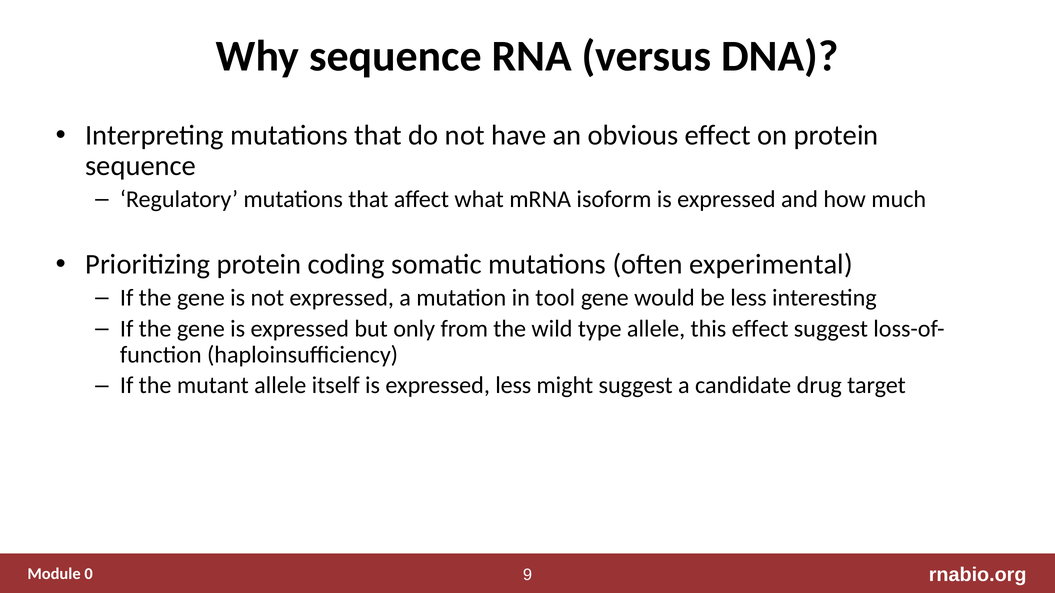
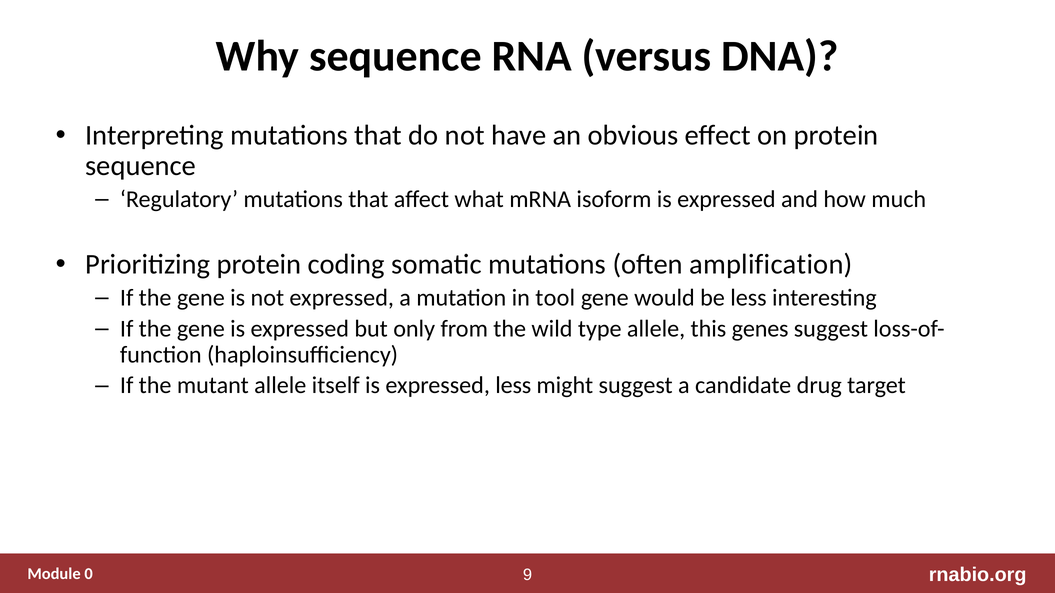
experimental: experimental -> amplification
this effect: effect -> genes
